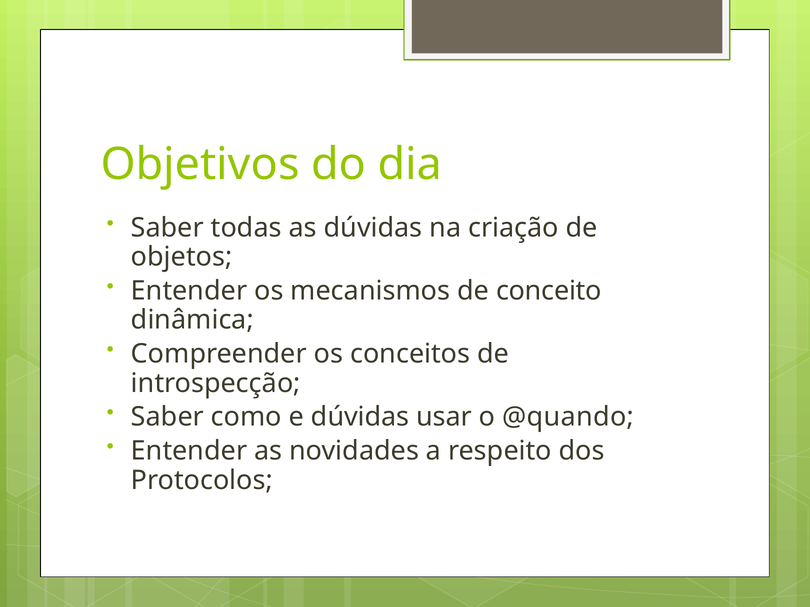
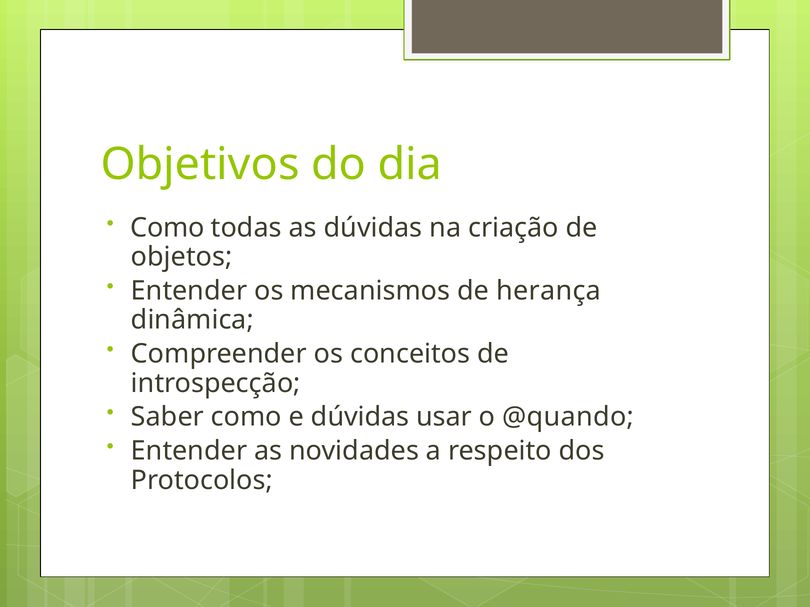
Saber at (167, 228): Saber -> Como
conceito: conceito -> herança
